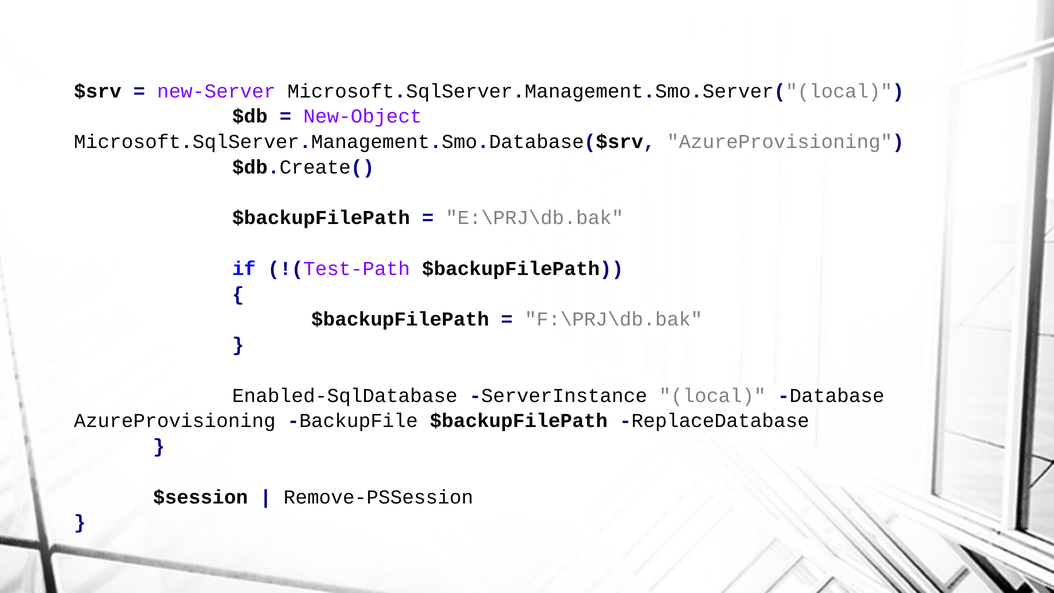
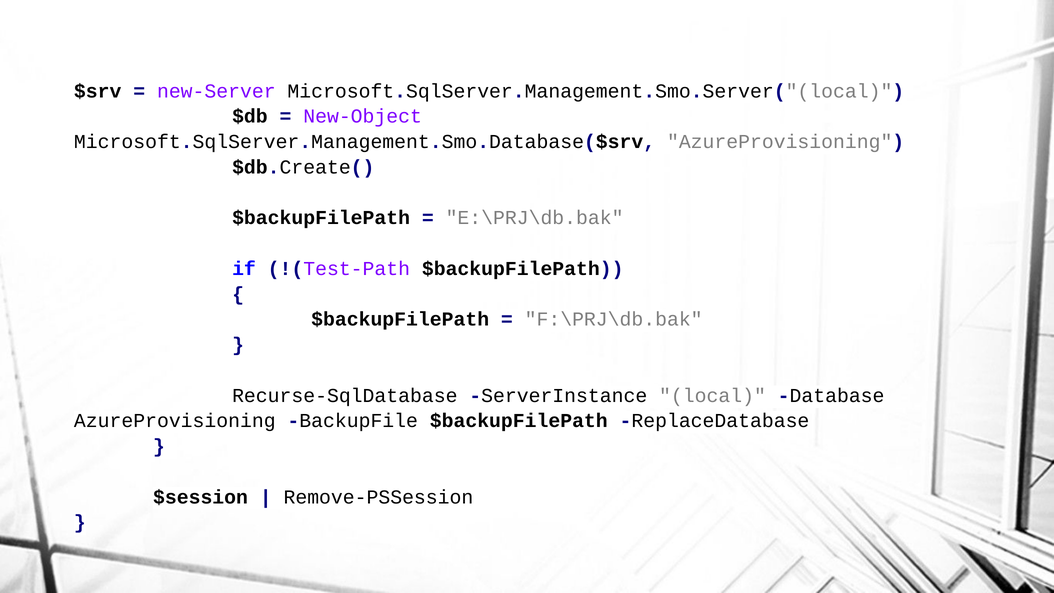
Enabled-SqlDatabase: Enabled-SqlDatabase -> Recurse-SqlDatabase
